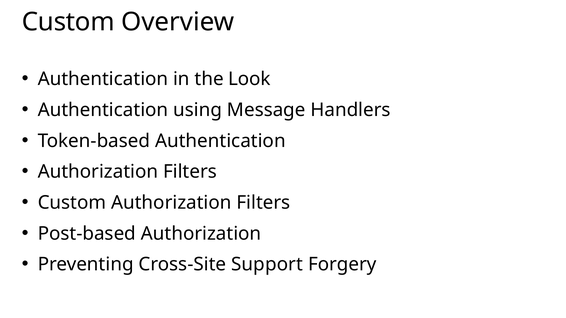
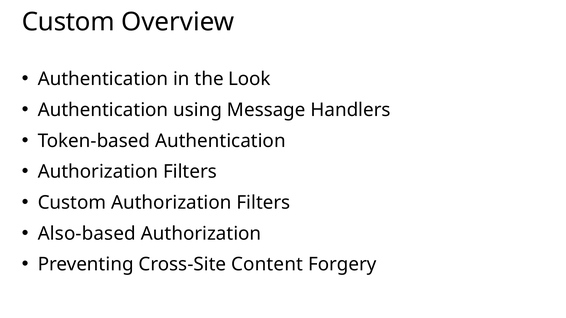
Post-based: Post-based -> Also-based
Support: Support -> Content
